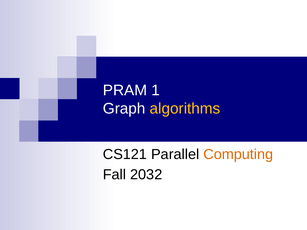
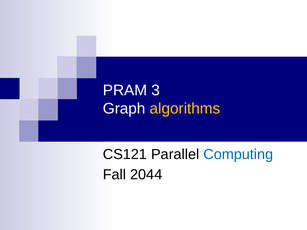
1: 1 -> 3
Computing colour: orange -> blue
2032: 2032 -> 2044
